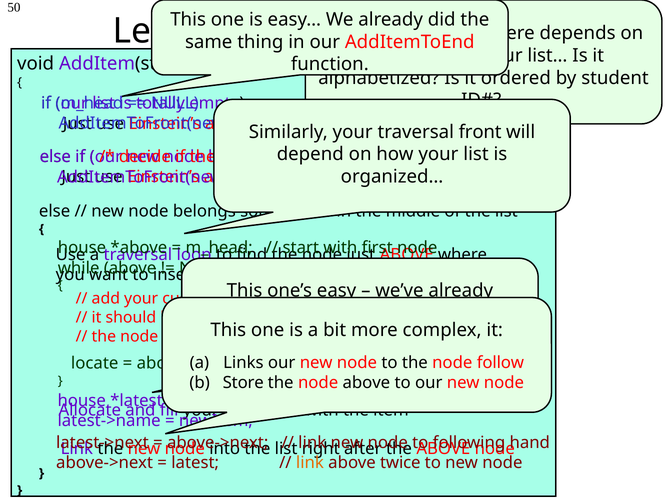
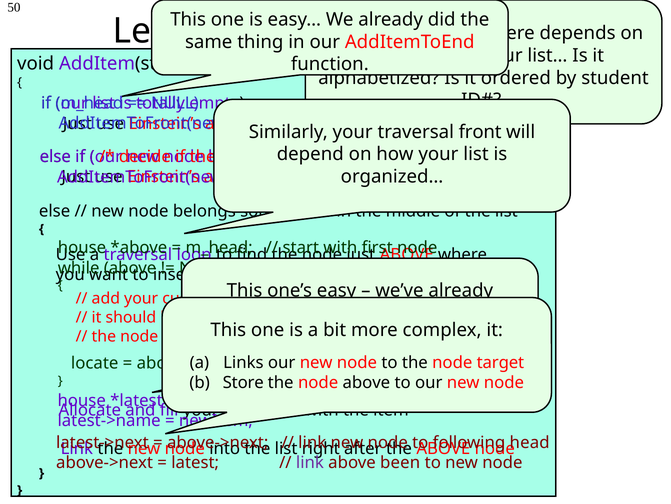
follow: follow -> target
hand: hand -> head
link at (310, 462) colour: orange -> purple
twice: twice -> been
